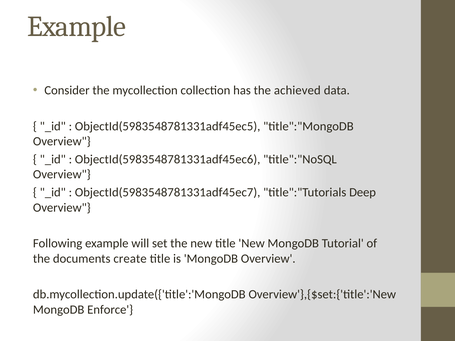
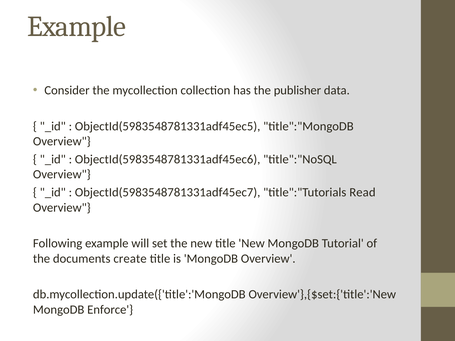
achieved: achieved -> publisher
Deep: Deep -> Read
